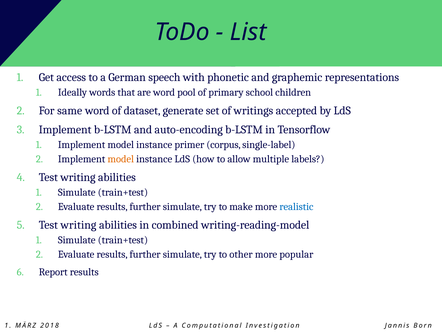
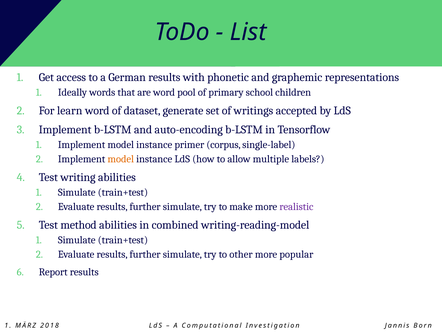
German speech: speech -> results
same: same -> learn
realistic colour: blue -> purple
writing at (78, 225): writing -> method
